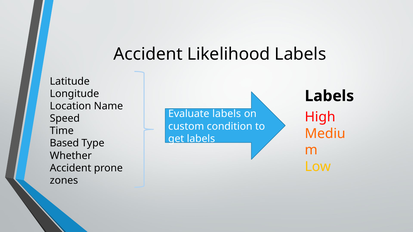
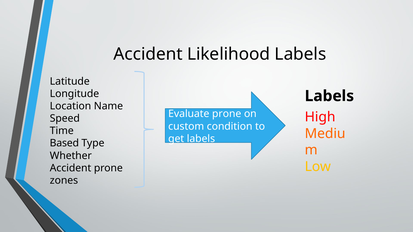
Evaluate labels: labels -> prone
